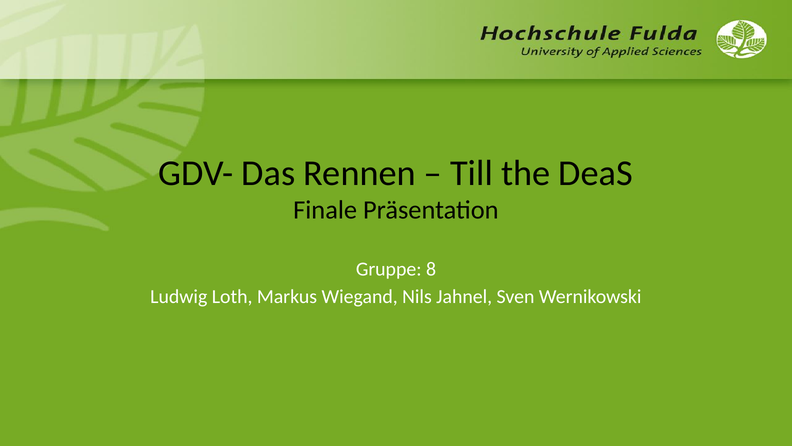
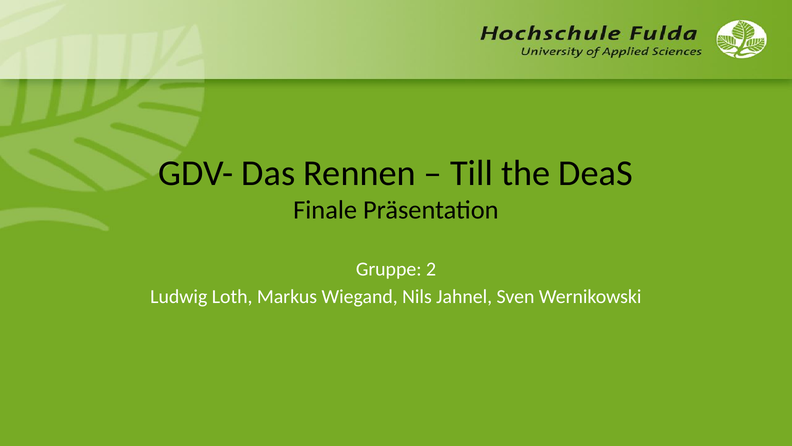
8: 8 -> 2
